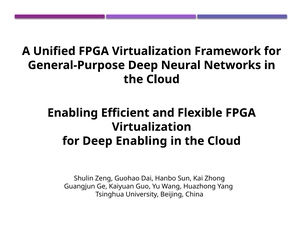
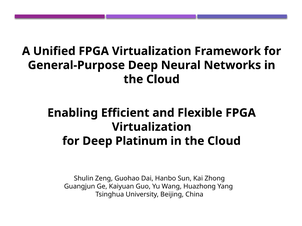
Deep Enabling: Enabling -> Platinum
